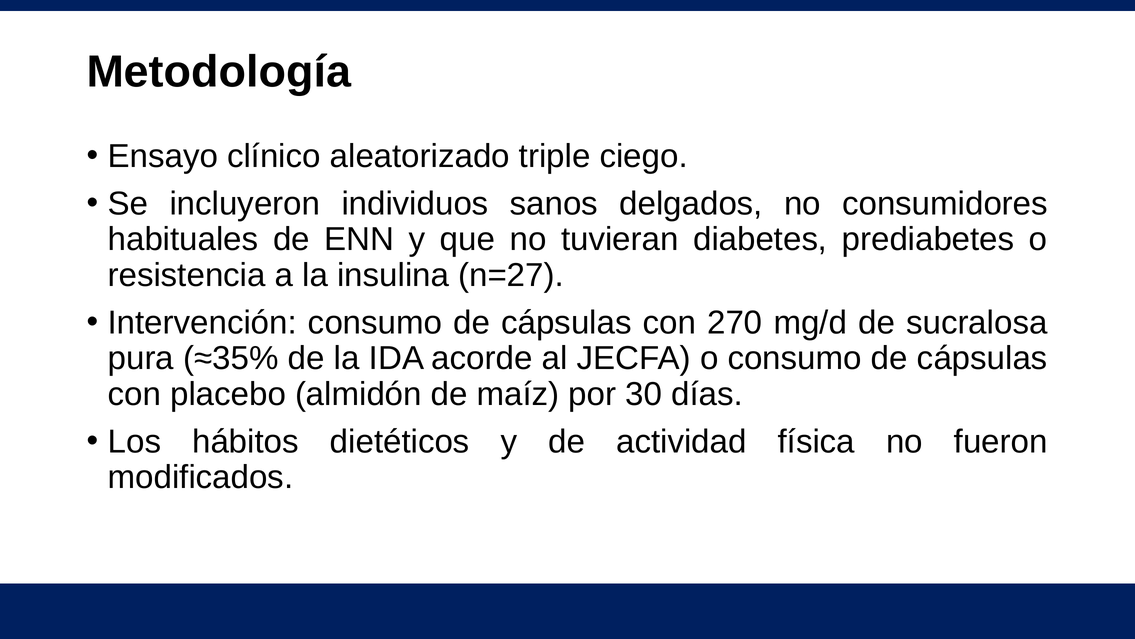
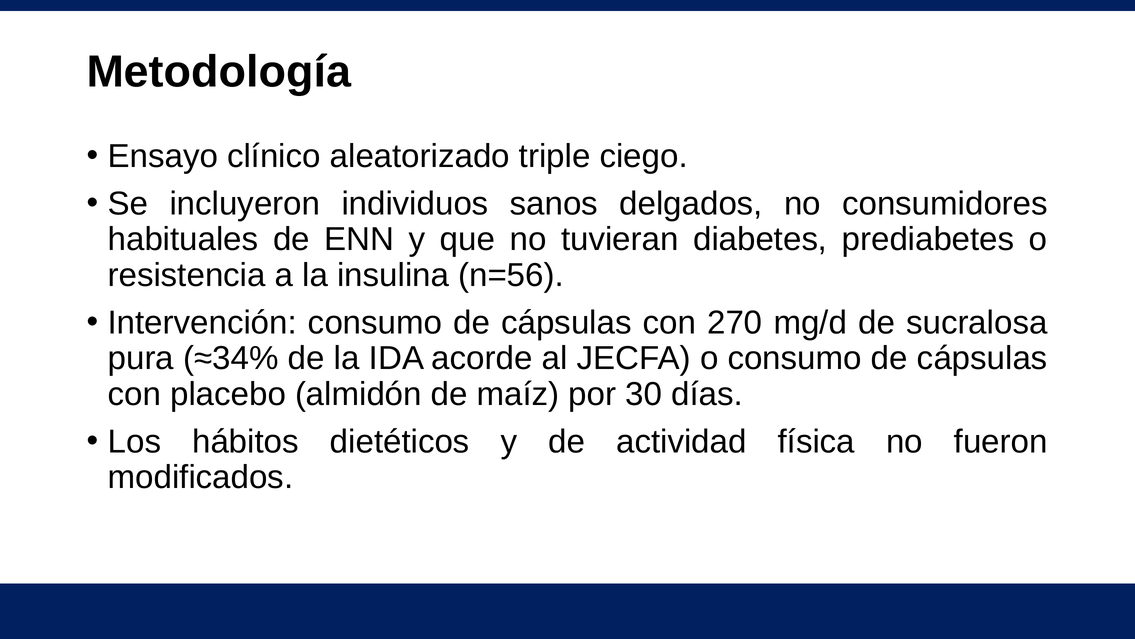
n=27: n=27 -> n=56
≈35%: ≈35% -> ≈34%
